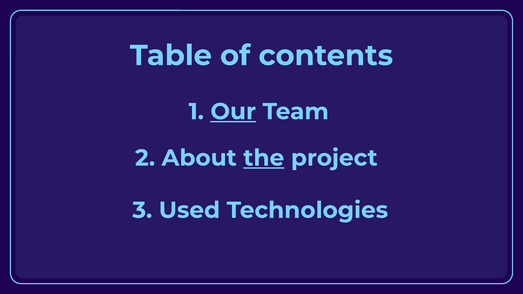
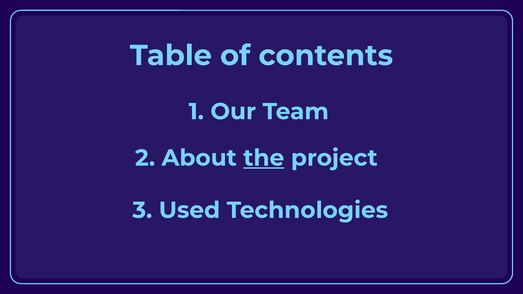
Our underline: present -> none
